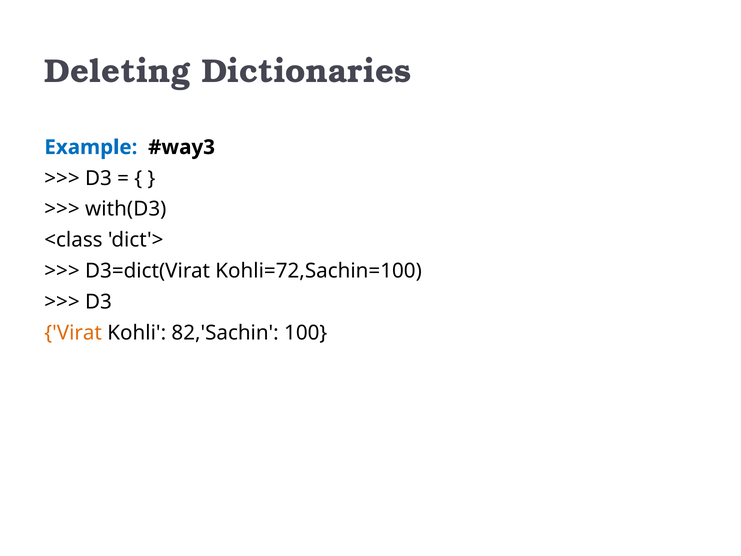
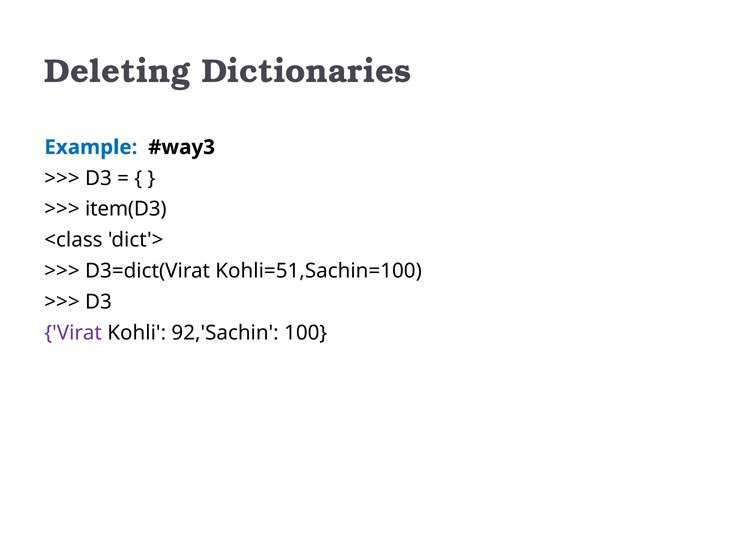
with(D3: with(D3 -> item(D3
Kohli=72,Sachin=100: Kohli=72,Sachin=100 -> Kohli=51,Sachin=100
Virat colour: orange -> purple
82,'Sachin: 82,'Sachin -> 92,'Sachin
